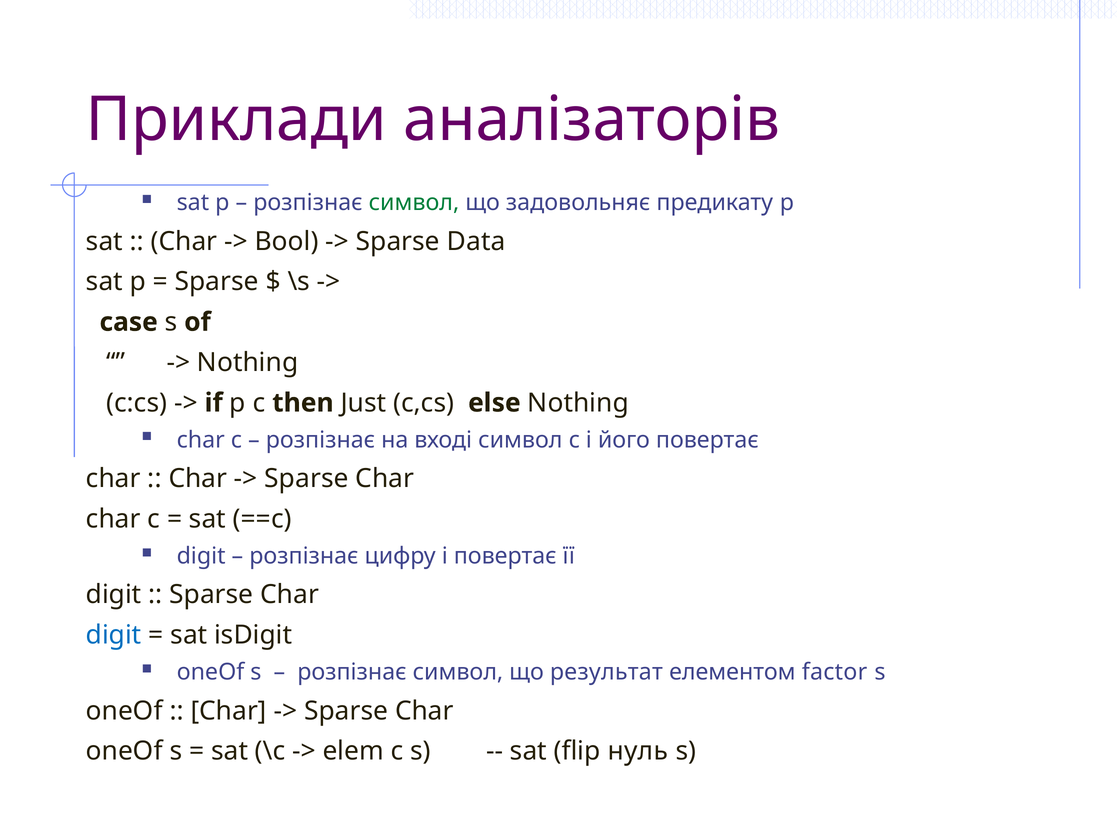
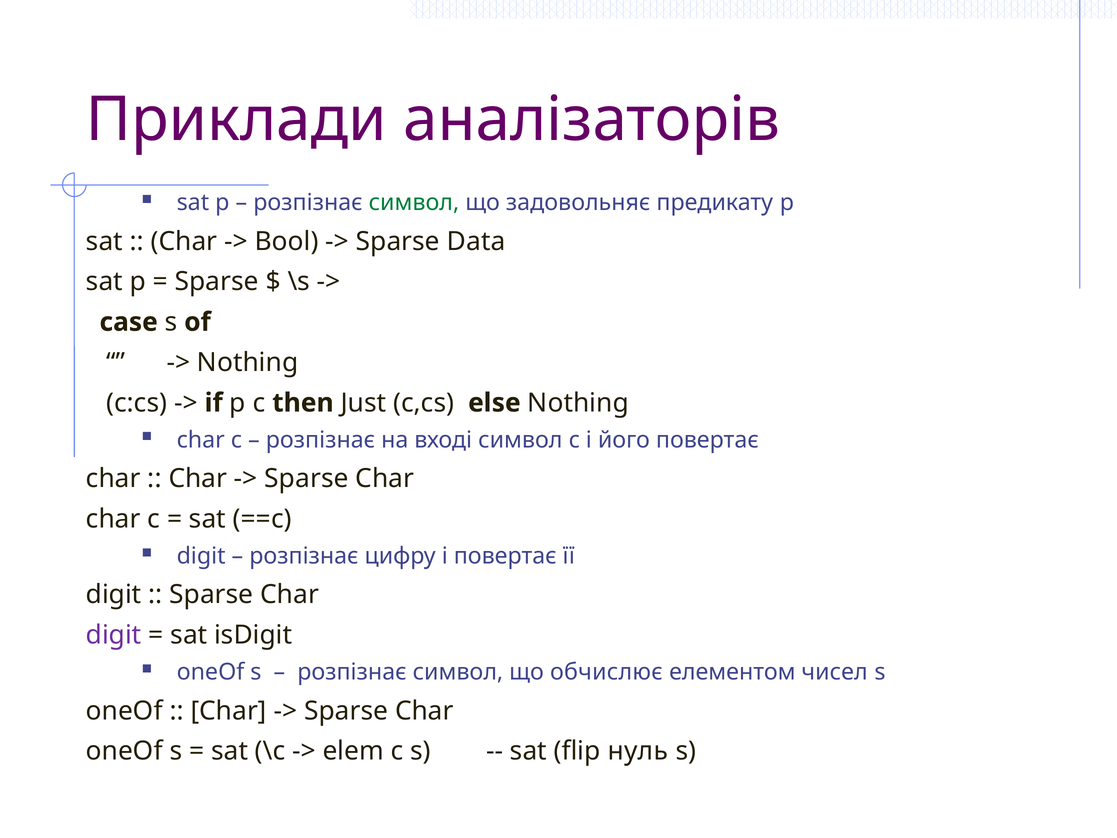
digit at (114, 635) colour: blue -> purple
результат: результат -> обчислює
factor: factor -> чисел
